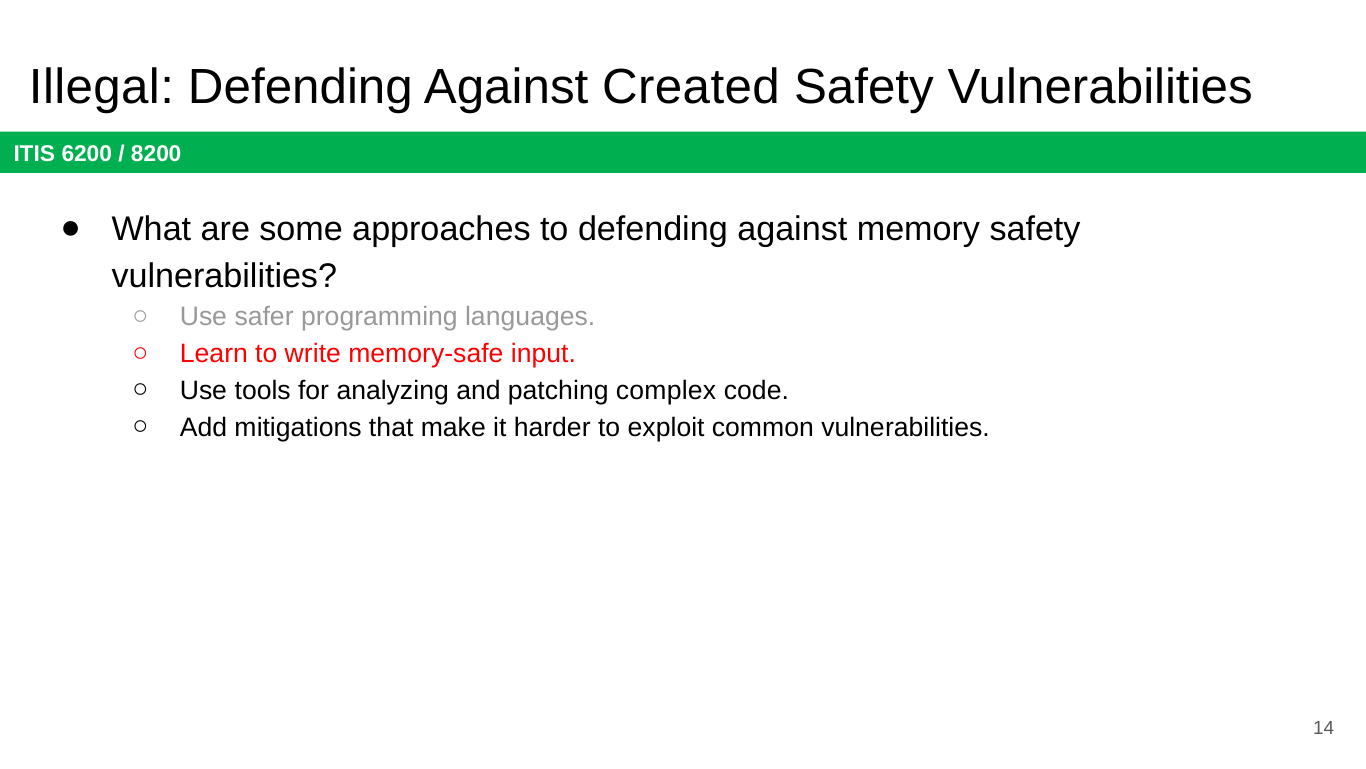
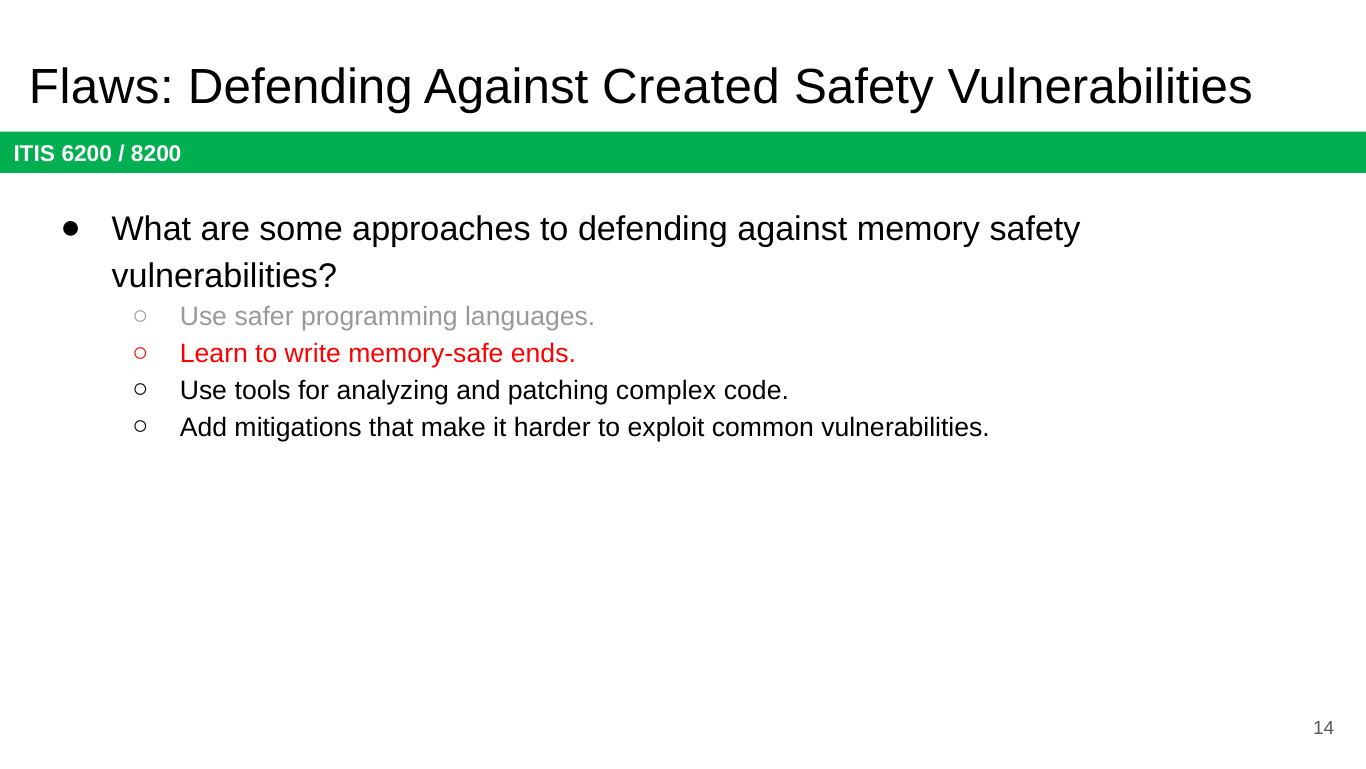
Illegal: Illegal -> Flaws
input: input -> ends
